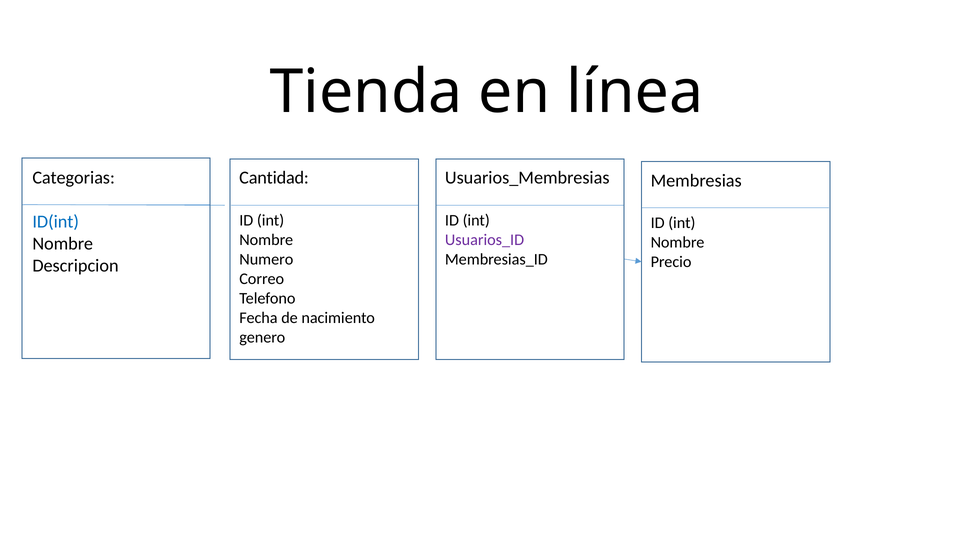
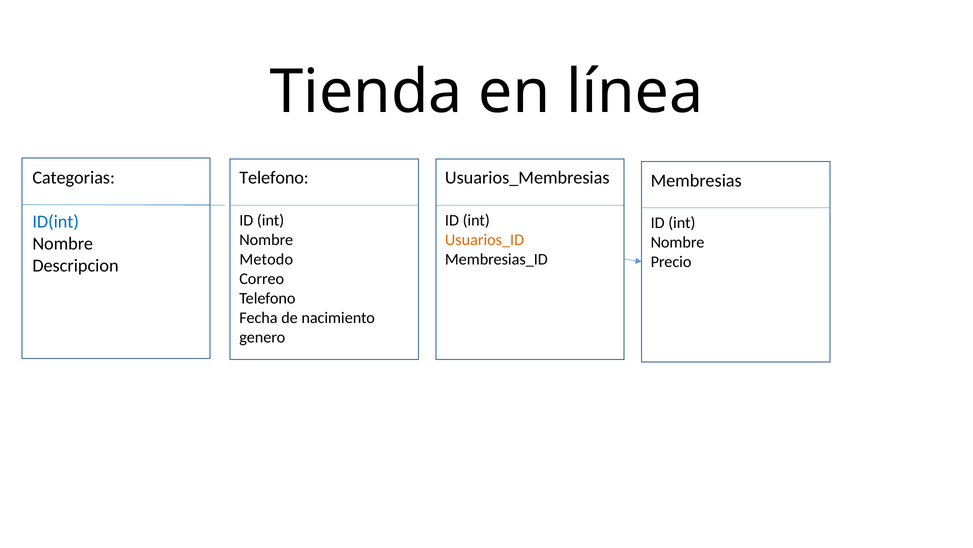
Cantidad at (274, 178): Cantidad -> Telefono
Usuarios_ID colour: purple -> orange
Numero: Numero -> Metodo
